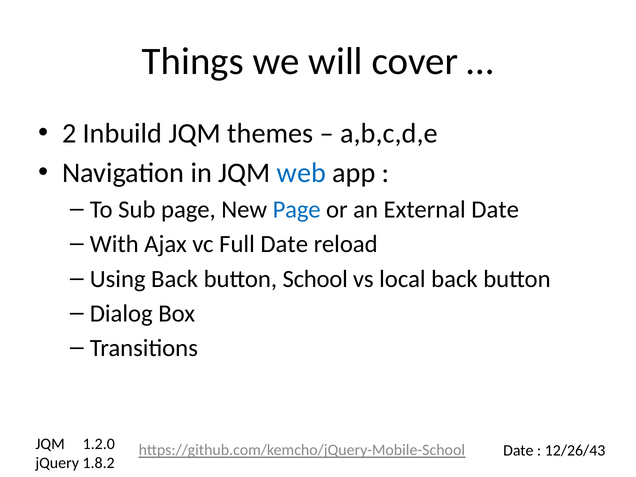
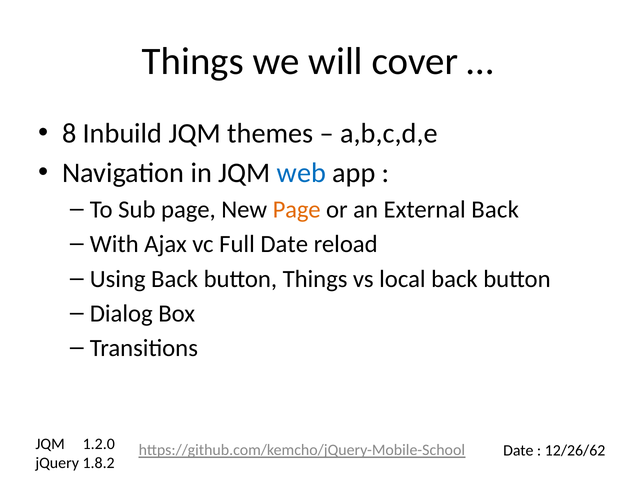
2: 2 -> 8
Page at (297, 210) colour: blue -> orange
External Date: Date -> Back
button School: School -> Things
12/26/43: 12/26/43 -> 12/26/62
